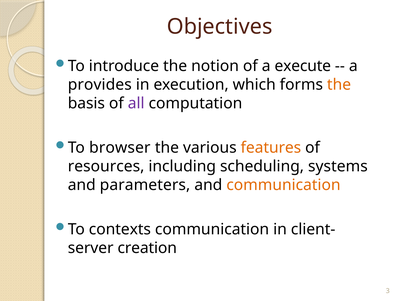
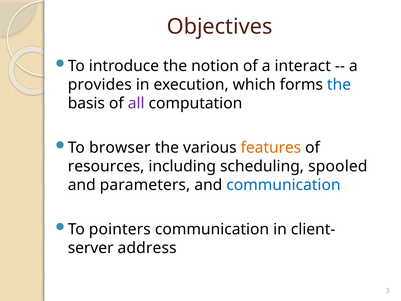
execute: execute -> interact
the at (339, 85) colour: orange -> blue
systems: systems -> spooled
communication at (283, 185) colour: orange -> blue
contexts: contexts -> pointers
creation: creation -> address
